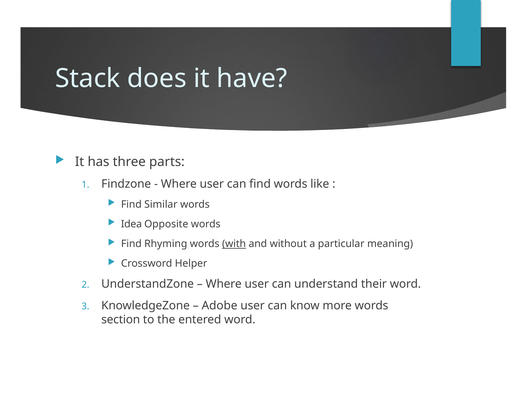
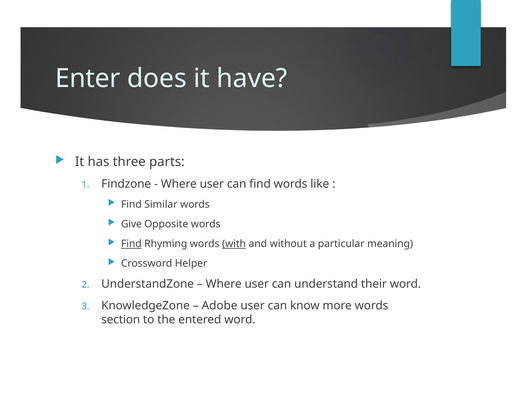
Stack: Stack -> Enter
Idea: Idea -> Give
Find at (131, 243) underline: none -> present
